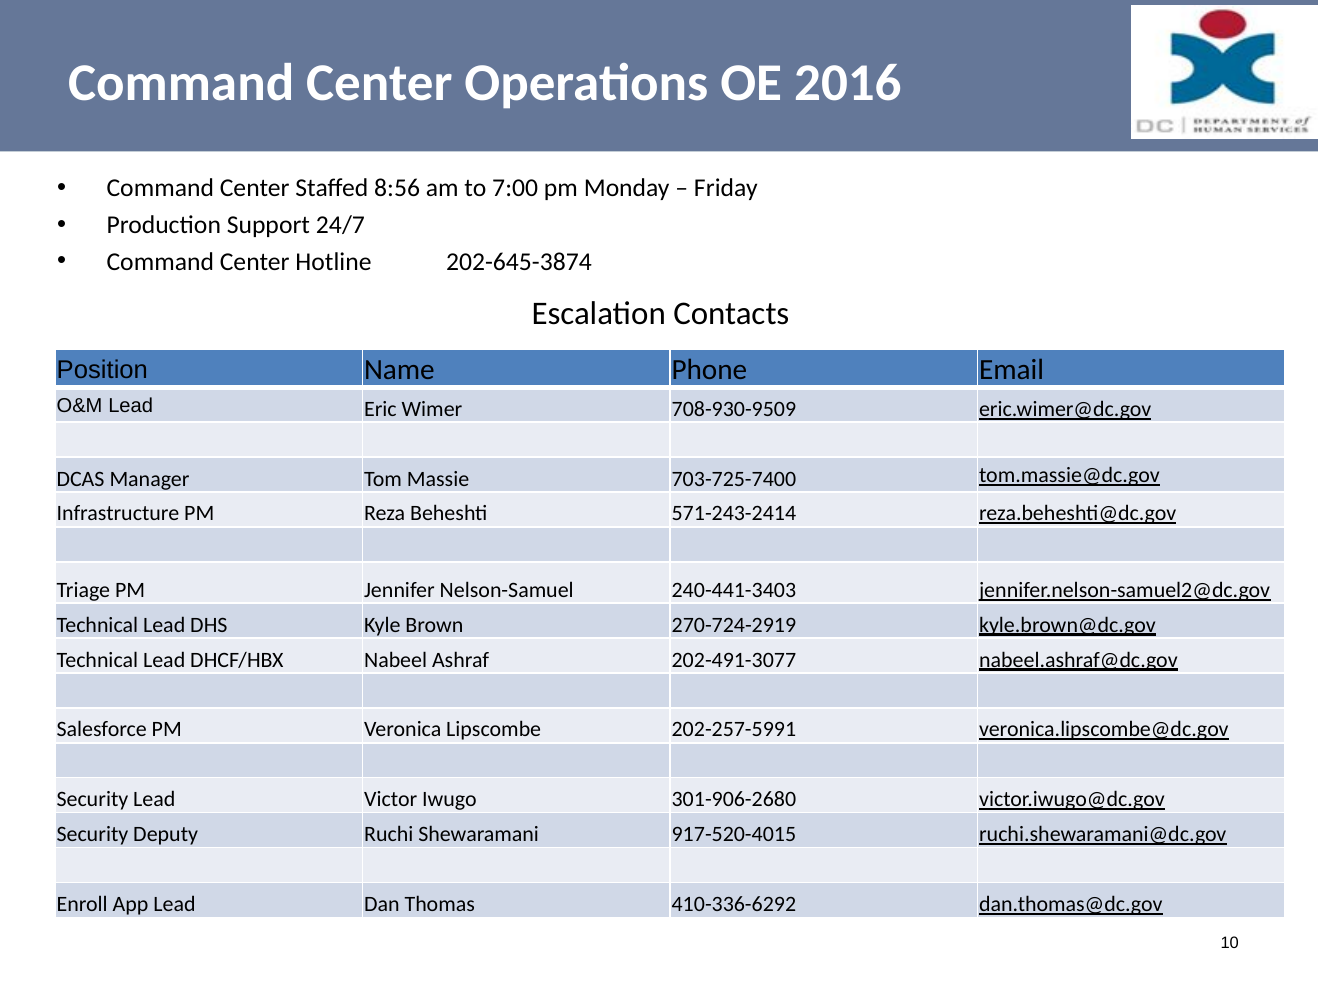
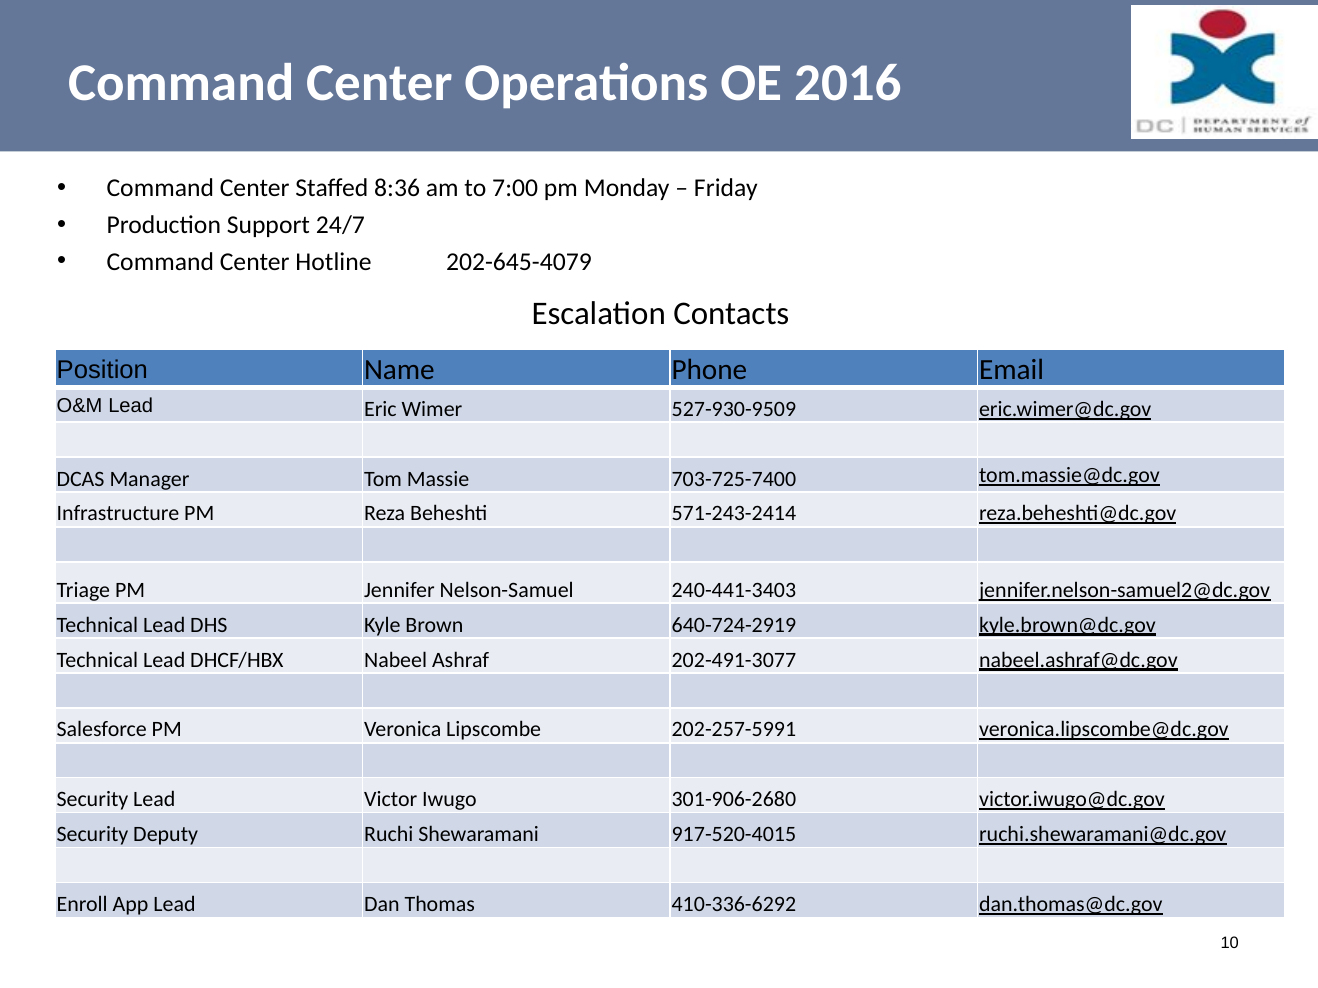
8:56: 8:56 -> 8:36
202-645-3874: 202-645-3874 -> 202-645-4079
708-930-9509: 708-930-9509 -> 527-930-9509
270-724-2919: 270-724-2919 -> 640-724-2919
